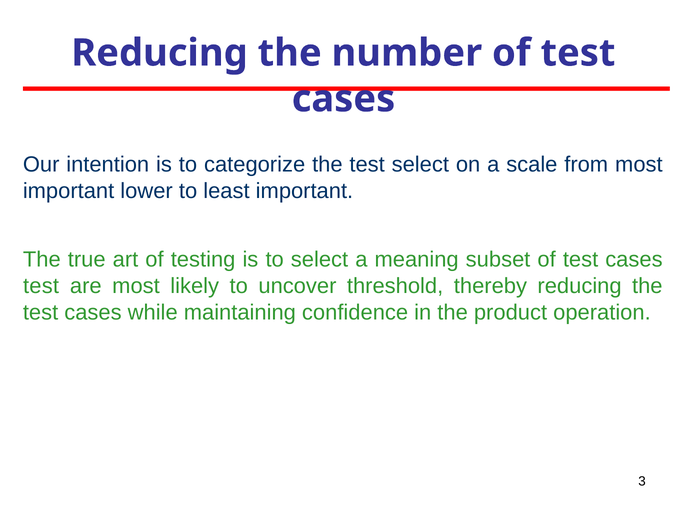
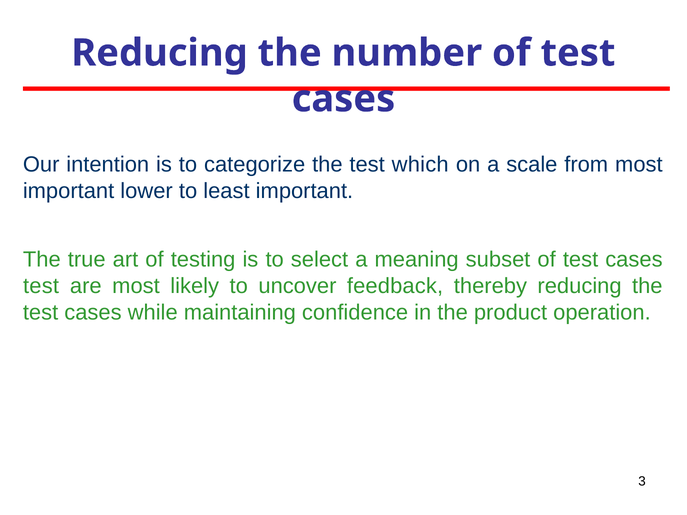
test select: select -> which
threshold: threshold -> feedback
